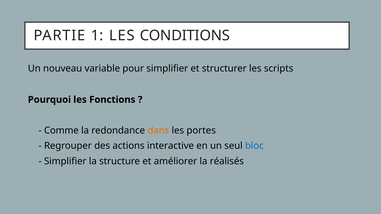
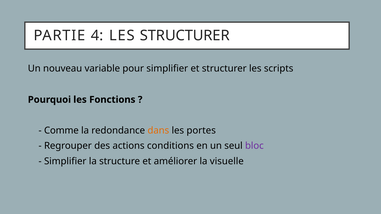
1: 1 -> 4
LES CONDITIONS: CONDITIONS -> STRUCTURER
interactive: interactive -> conditions
bloc colour: blue -> purple
réalisés: réalisés -> visuelle
